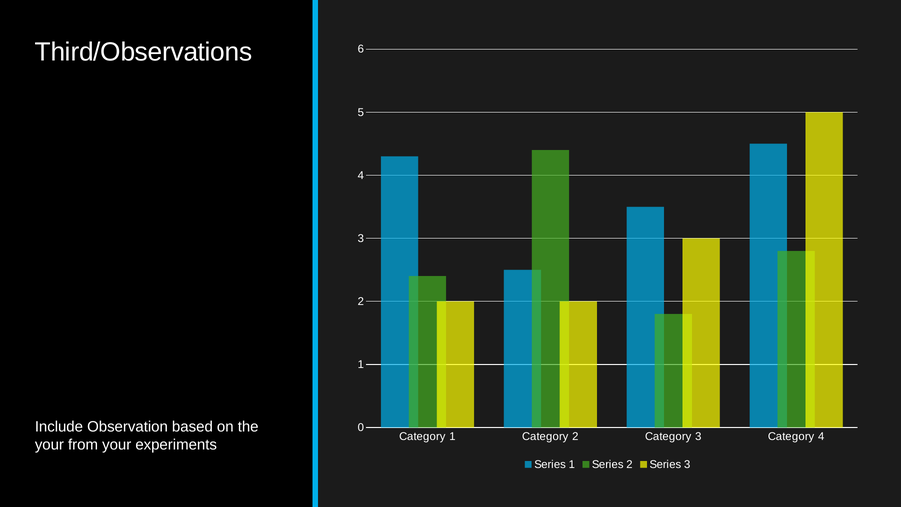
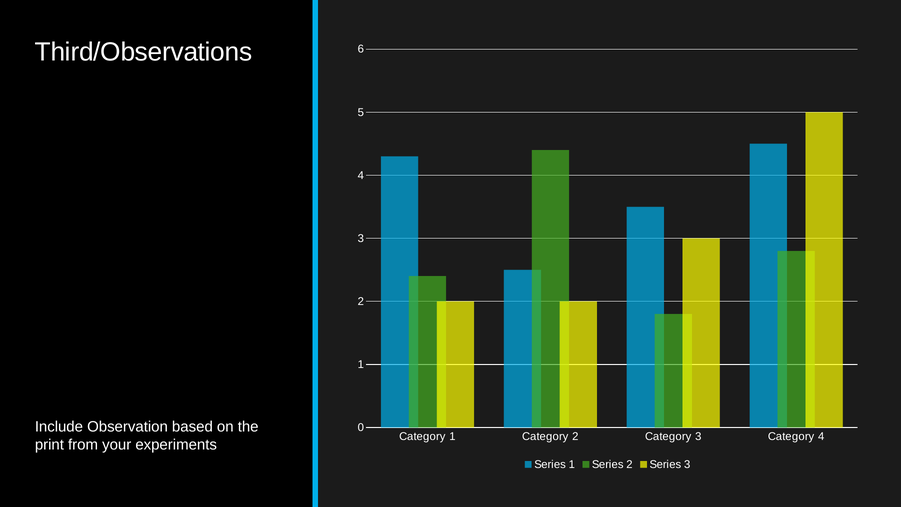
your at (49, 445): your -> print
